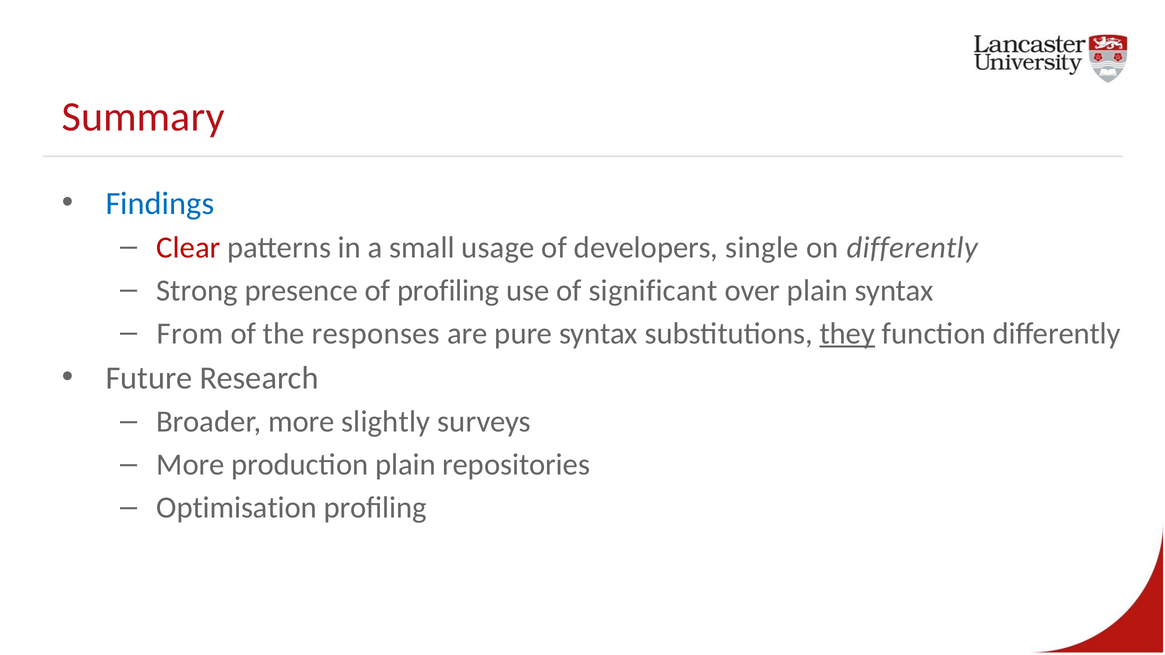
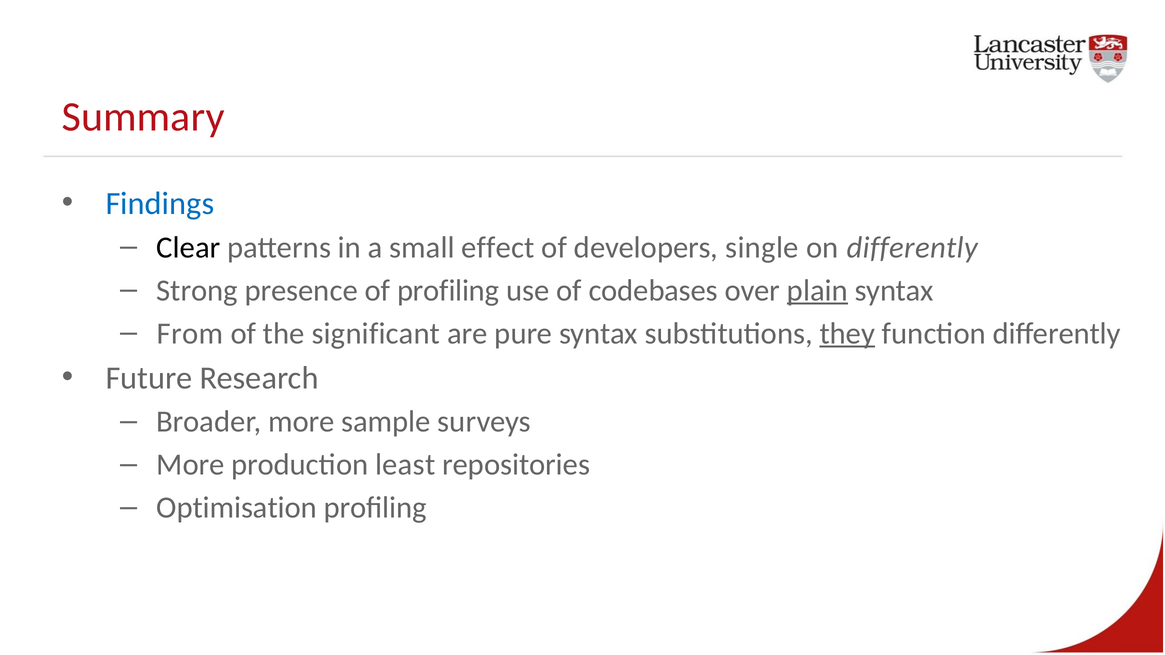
Clear colour: red -> black
usage: usage -> effect
significant: significant -> codebases
plain at (817, 291) underline: none -> present
responses: responses -> significant
slightly: slightly -> sample
production plain: plain -> least
